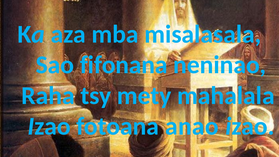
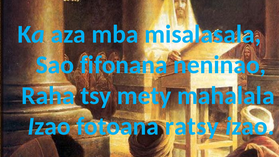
anao: anao -> ratsy
